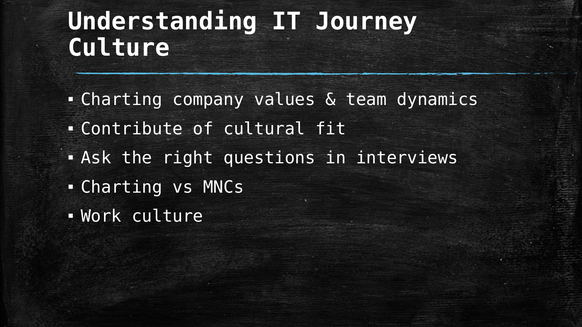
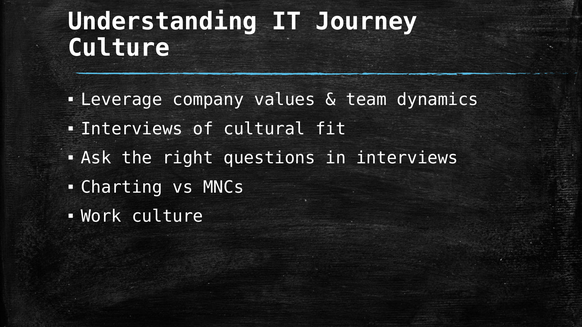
Charting at (122, 100): Charting -> Leverage
Contribute at (132, 129): Contribute -> Interviews
